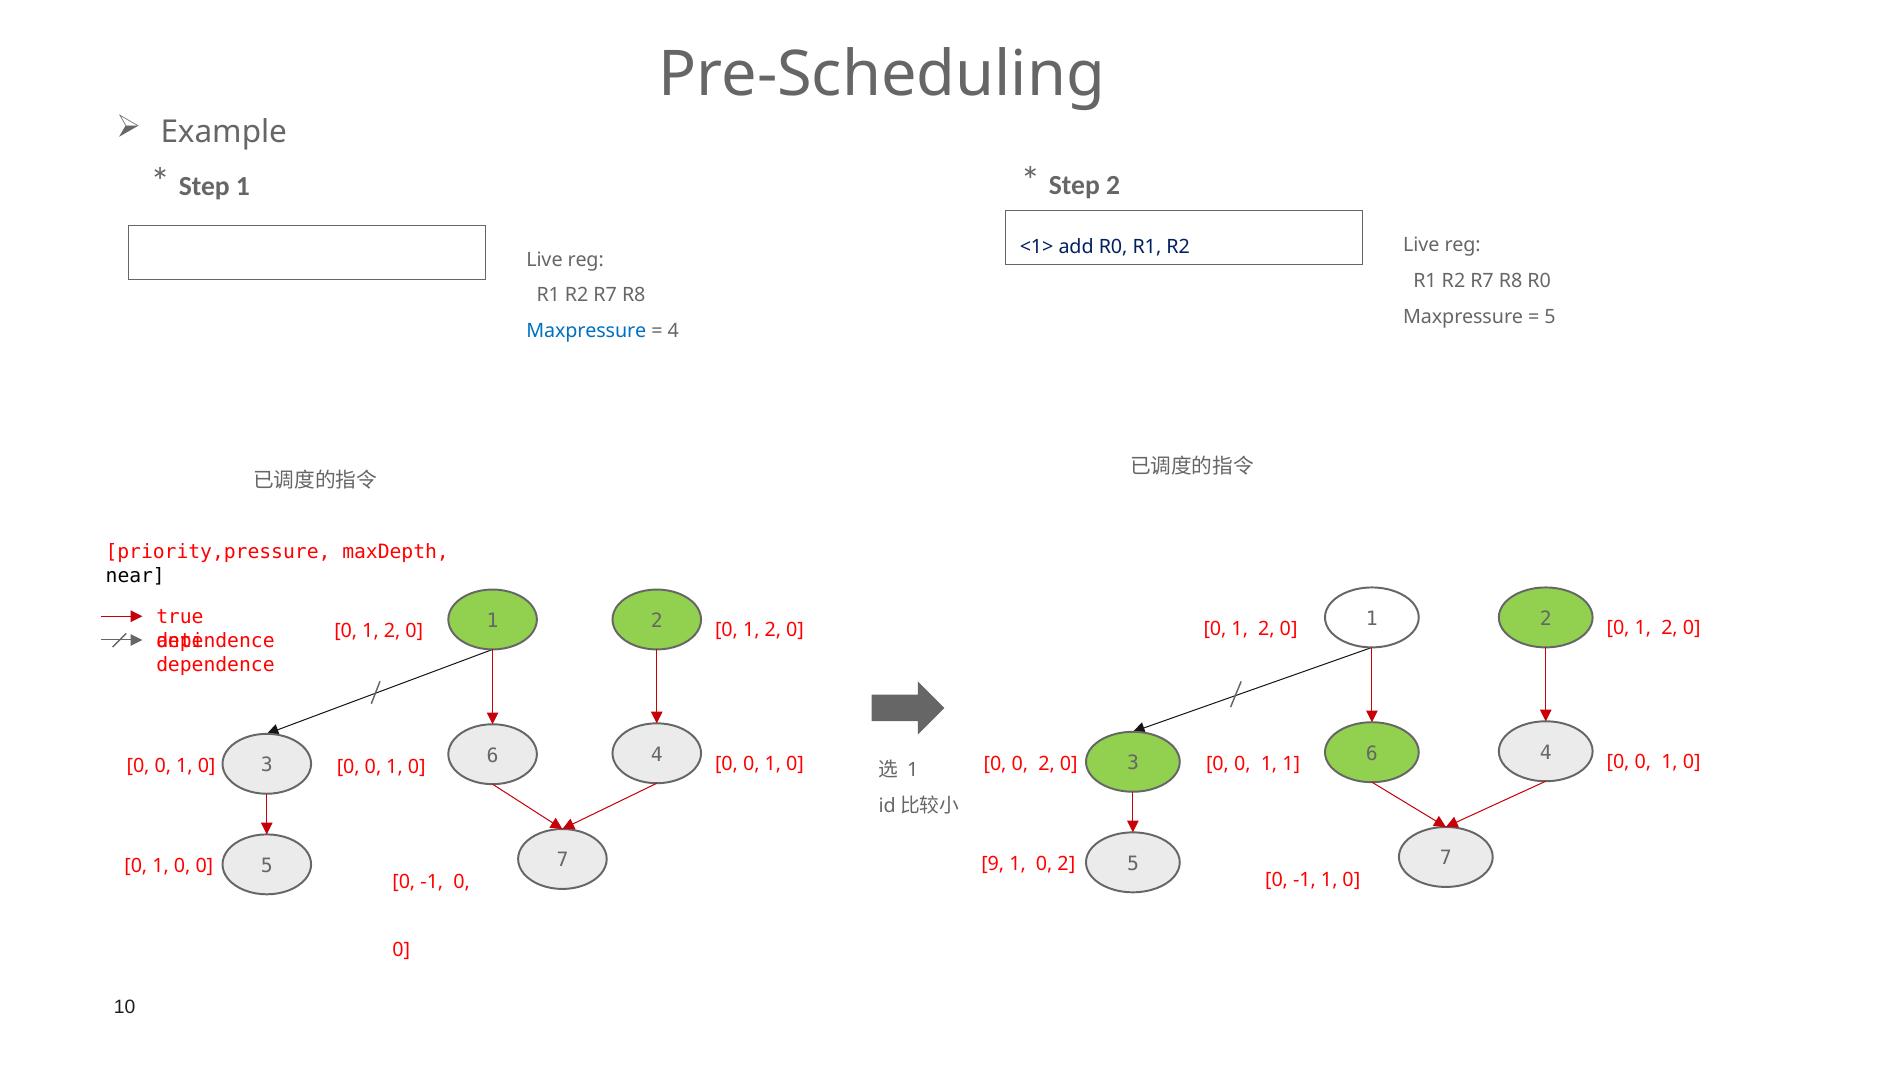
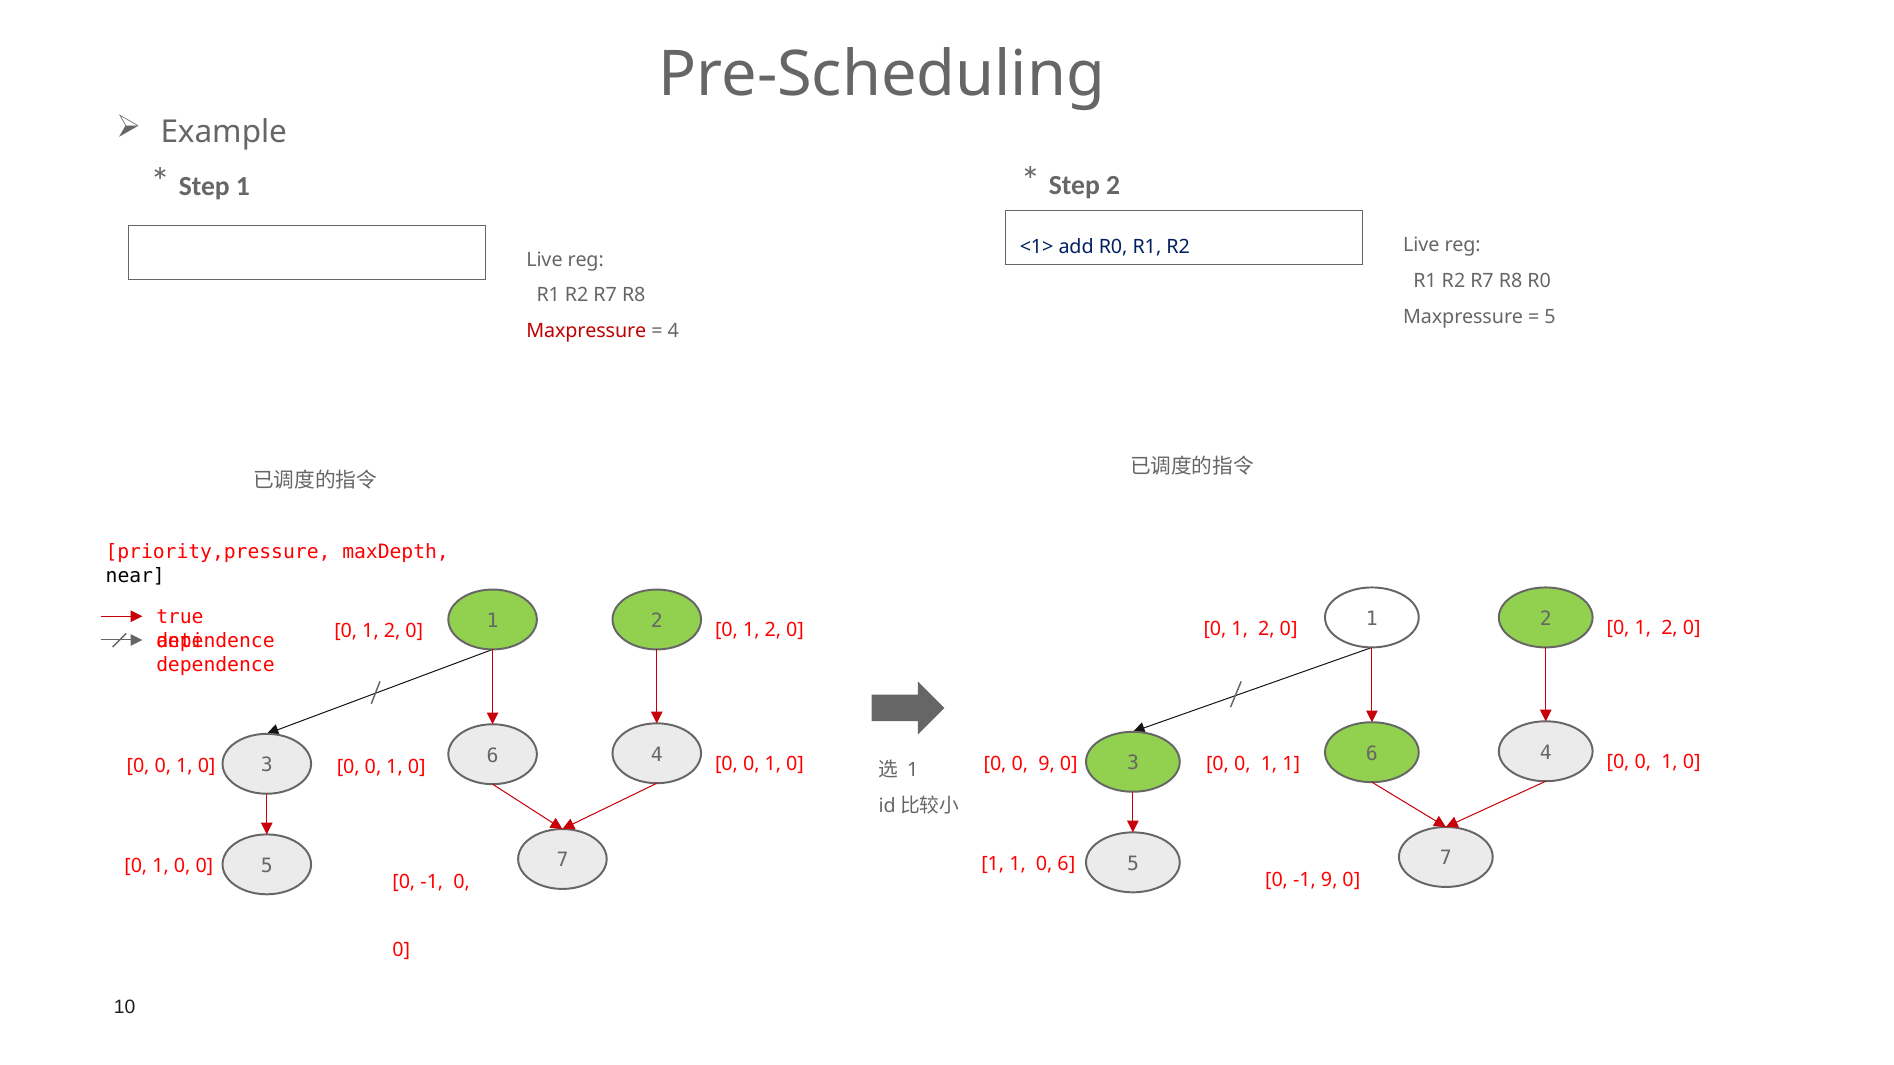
Maxpressure at (586, 331) colour: blue -> red
0 0 2: 2 -> 9
9 at (993, 864): 9 -> 1
1 0 2: 2 -> 6
-1 1: 1 -> 9
